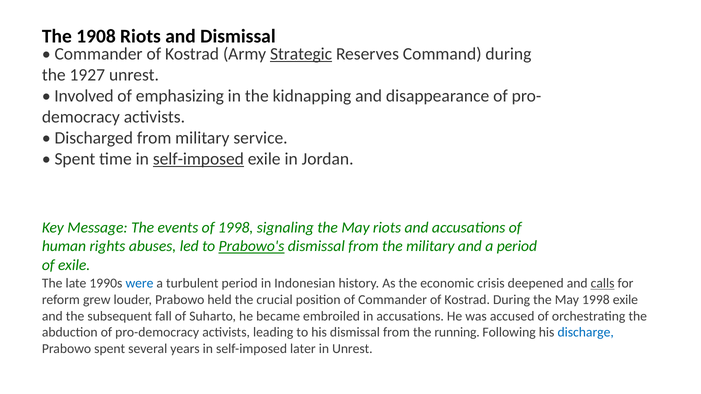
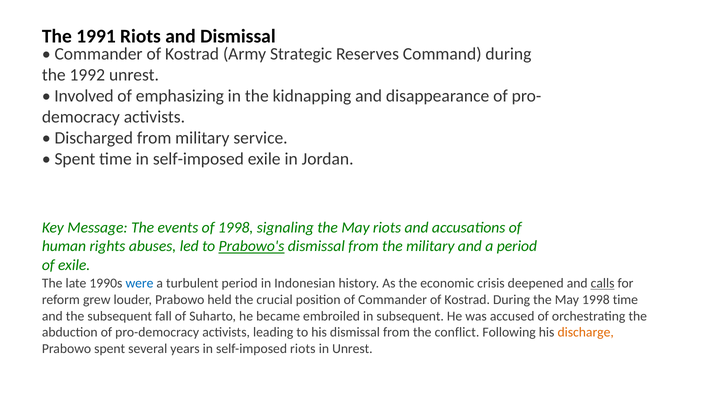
1908: 1908 -> 1991
Strategic underline: present -> none
1927: 1927 -> 1992
self-imposed at (198, 159) underline: present -> none
1998 exile: exile -> time
in accusations: accusations -> subsequent
running: running -> conflict
discharge colour: blue -> orange
self-imposed later: later -> riots
